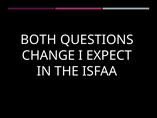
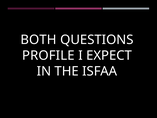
CHANGE: CHANGE -> PROFILE
